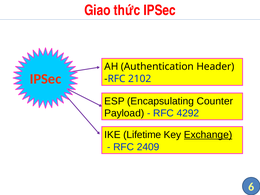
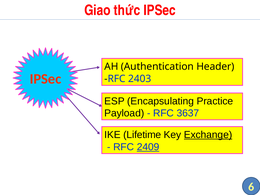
2102: 2102 -> 2403
Counter: Counter -> Practice
4292: 4292 -> 3637
2409 underline: none -> present
